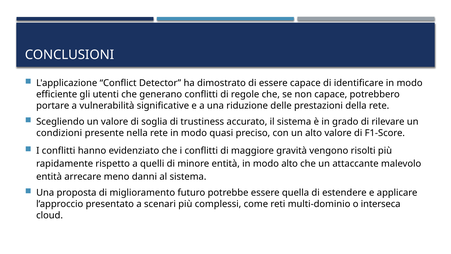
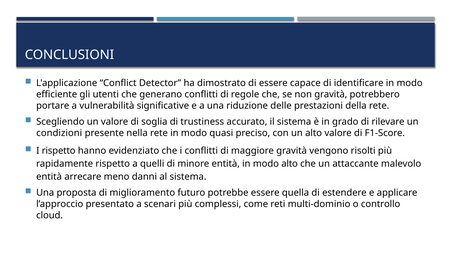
non capace: capace -> gravità
conflitti at (59, 151): conflitti -> rispetto
interseca: interseca -> controllo
